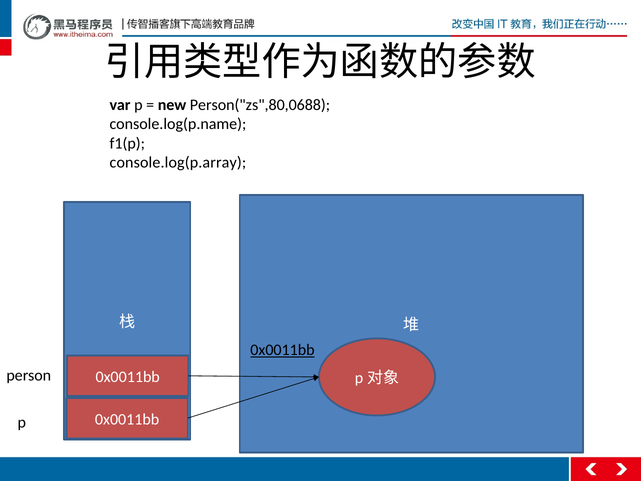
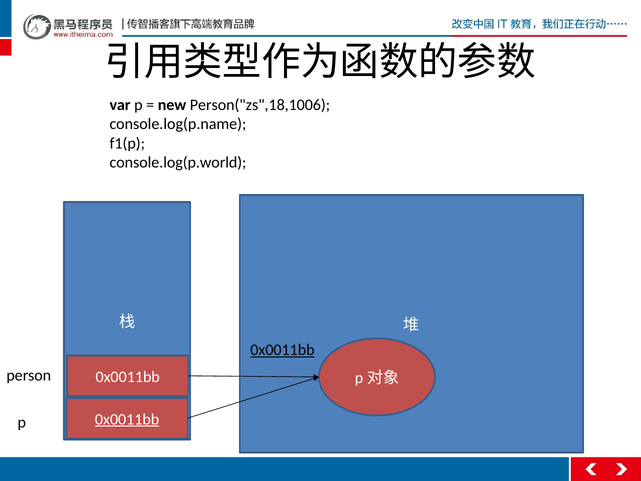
Person("zs",80,0688: Person("zs",80,0688 -> Person("zs",18,1006
console.log(p.array: console.log(p.array -> console.log(p.world
0x0011bb at (127, 419) underline: none -> present
